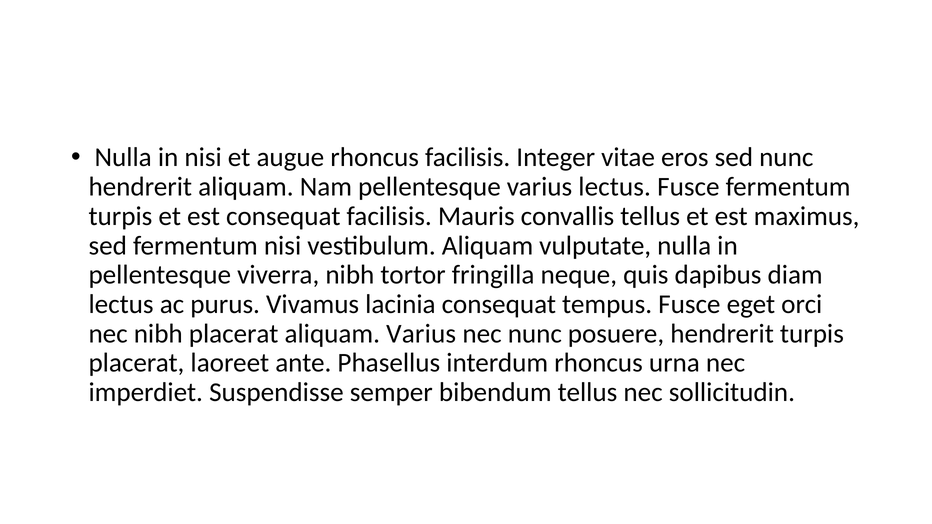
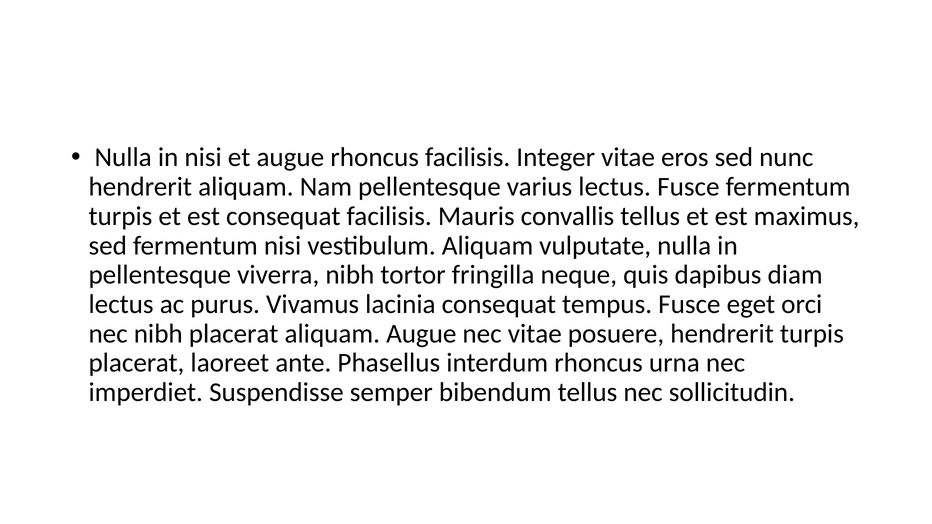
aliquam Varius: Varius -> Augue
nec nunc: nunc -> vitae
